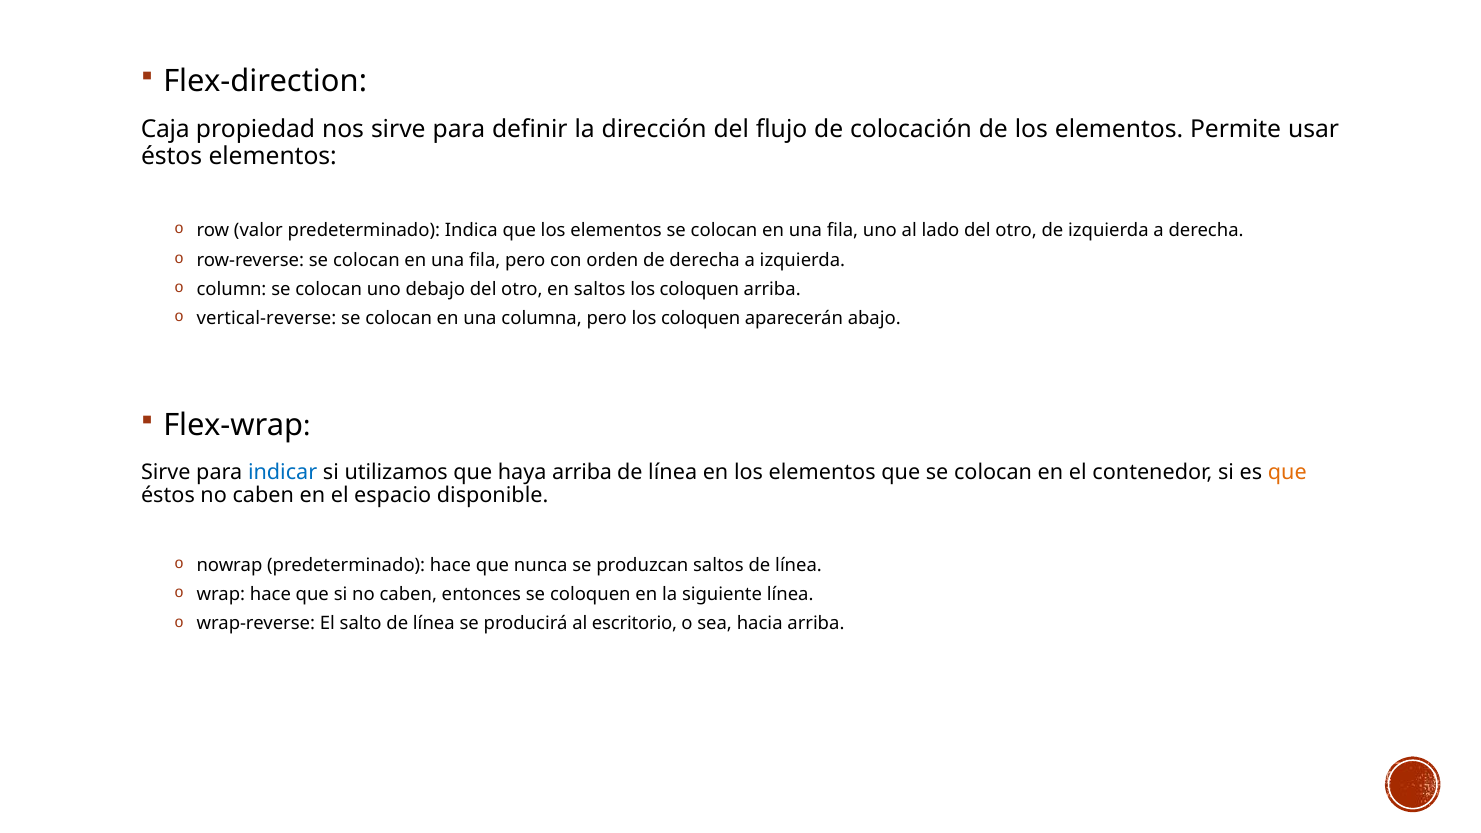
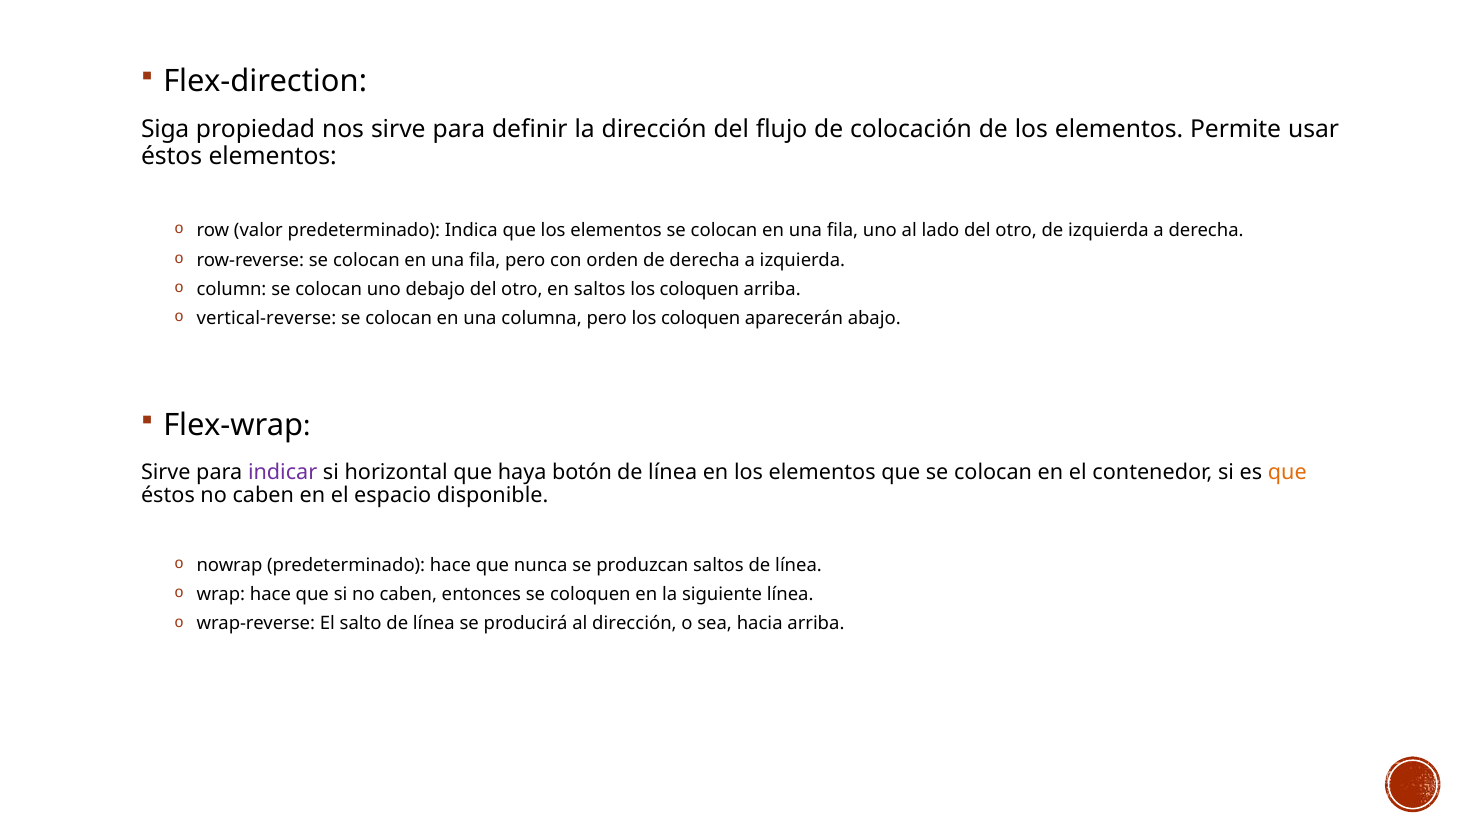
Caja: Caja -> Siga
indicar colour: blue -> purple
utilizamos: utilizamos -> horizontal
haya arriba: arriba -> botón
al escritorio: escritorio -> dirección
